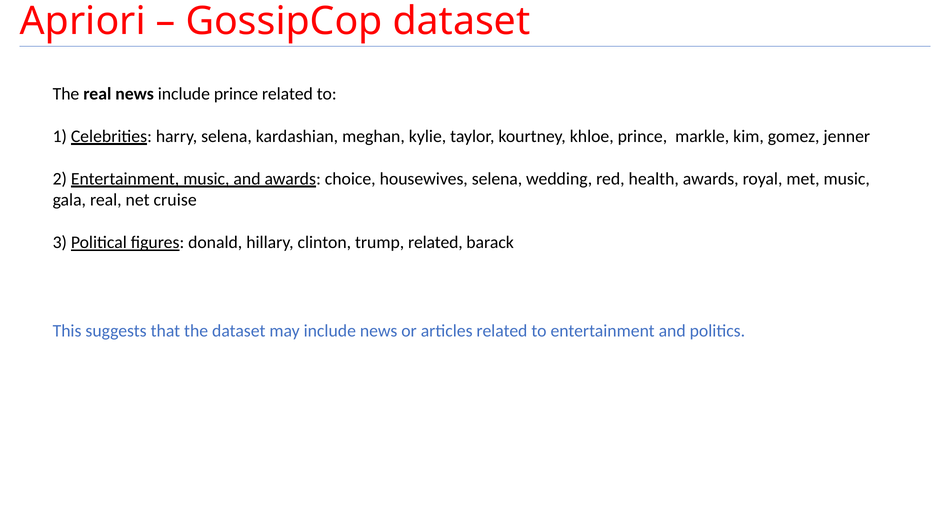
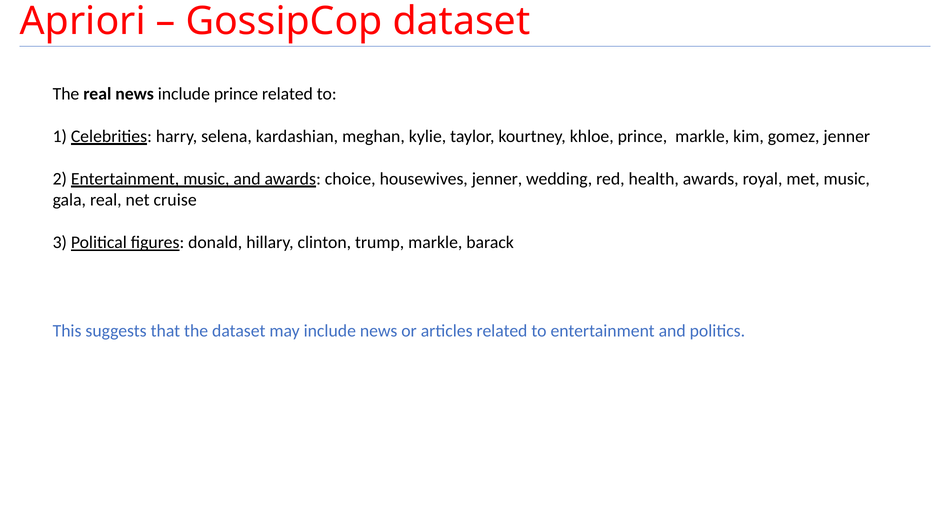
housewives selena: selena -> jenner
trump related: related -> markle
